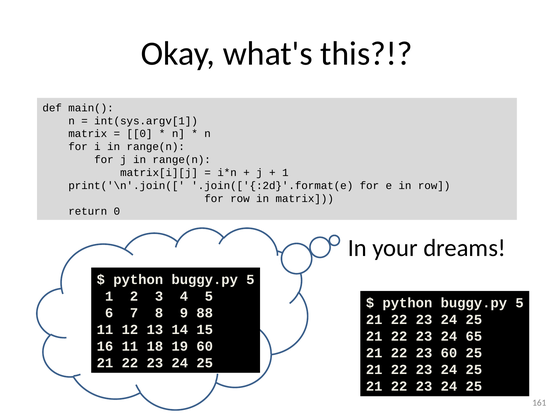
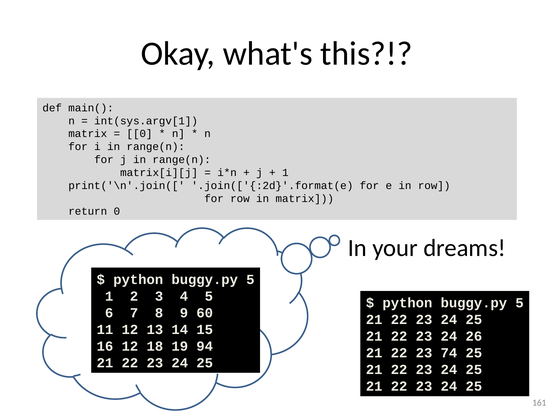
88: 88 -> 60
65: 65 -> 26
16 11: 11 -> 12
19 60: 60 -> 94
23 60: 60 -> 74
